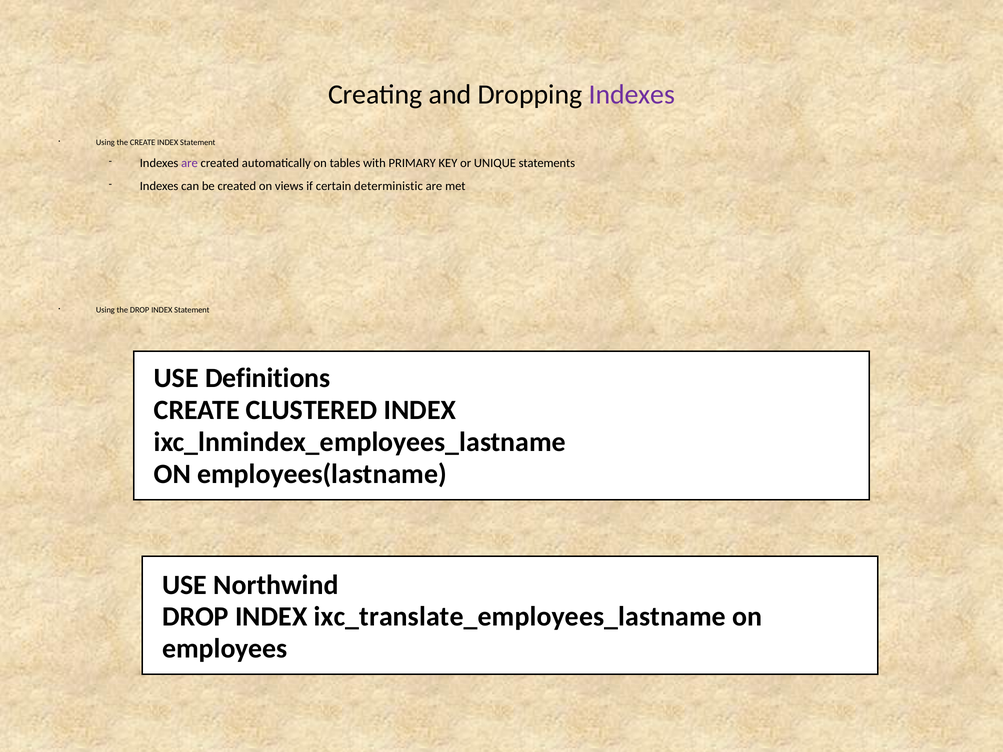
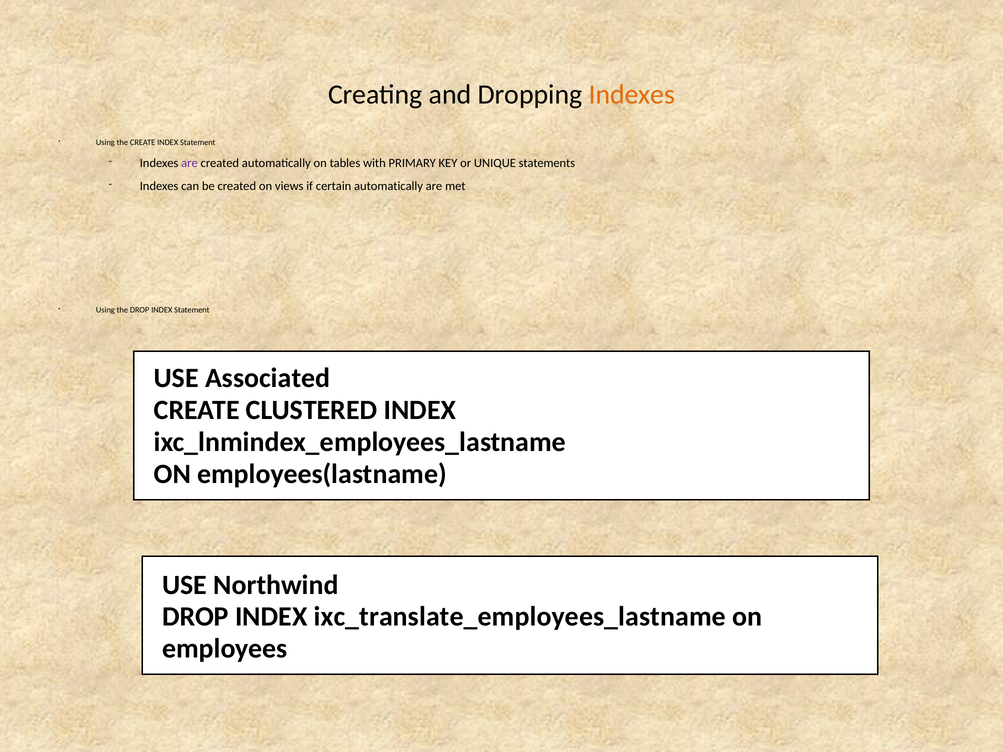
Indexes at (632, 95) colour: purple -> orange
certain deterministic: deterministic -> automatically
Definitions: Definitions -> Associated
